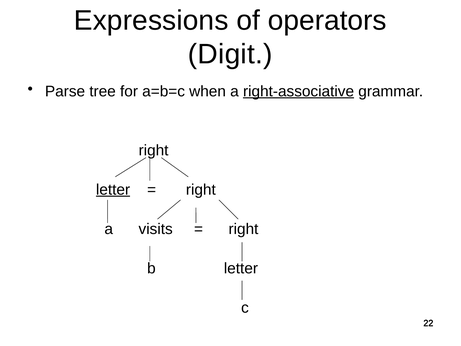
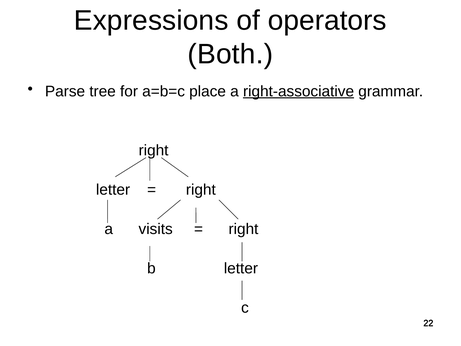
Digit: Digit -> Both
when: when -> place
letter at (113, 189) underline: present -> none
